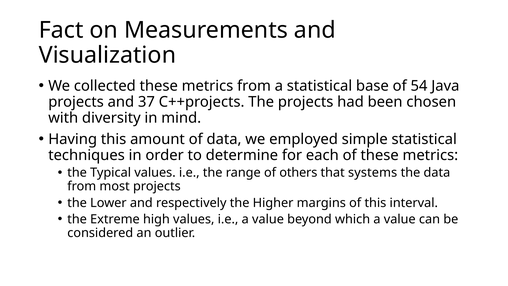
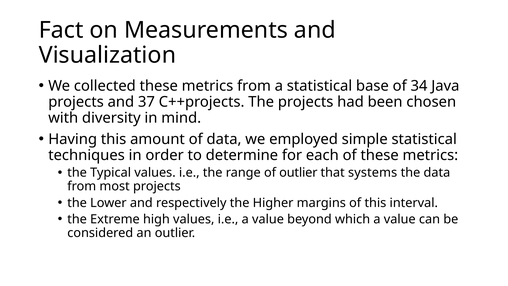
54: 54 -> 34
of others: others -> outlier
